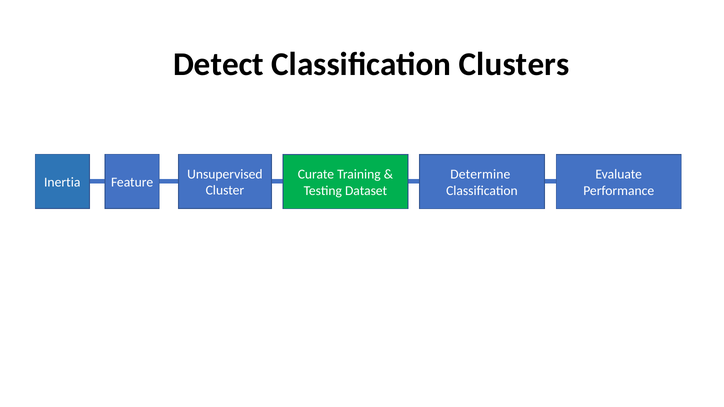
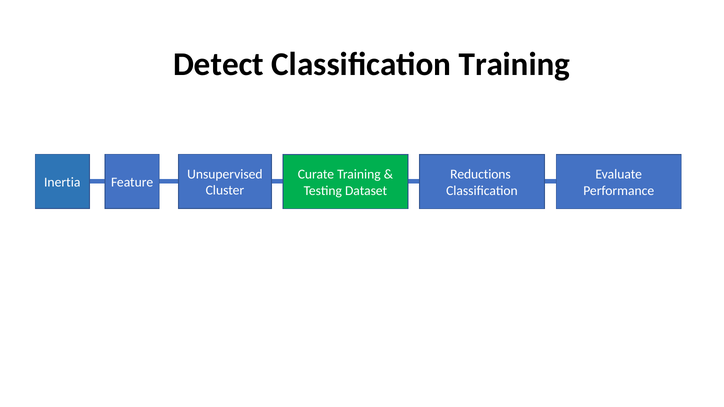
Classification Clusters: Clusters -> Training
Determine: Determine -> Reductions
